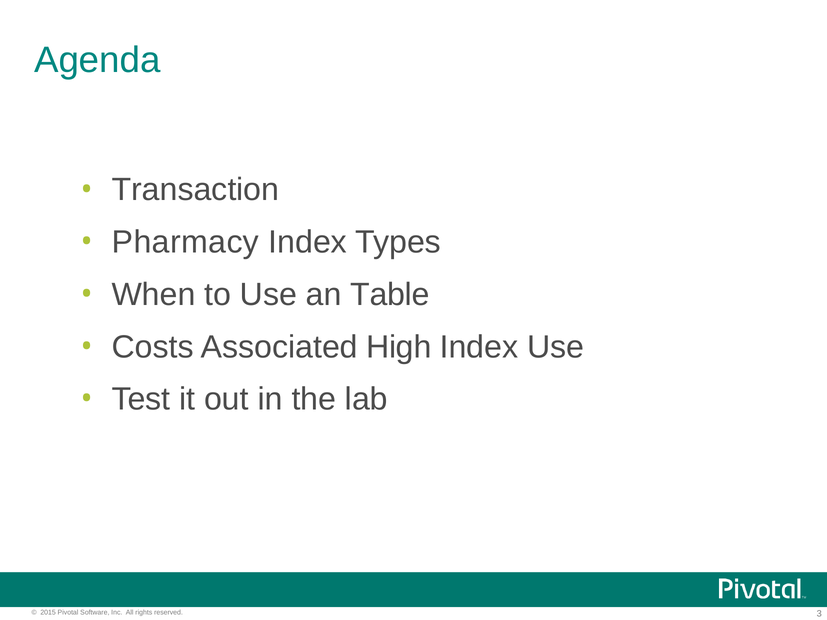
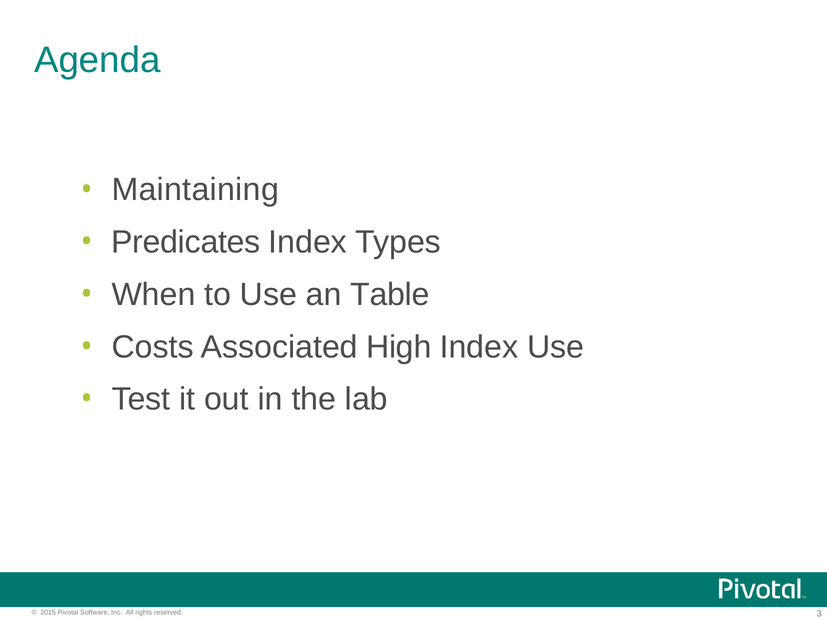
Transaction: Transaction -> Maintaining
Pharmacy: Pharmacy -> Predicates
